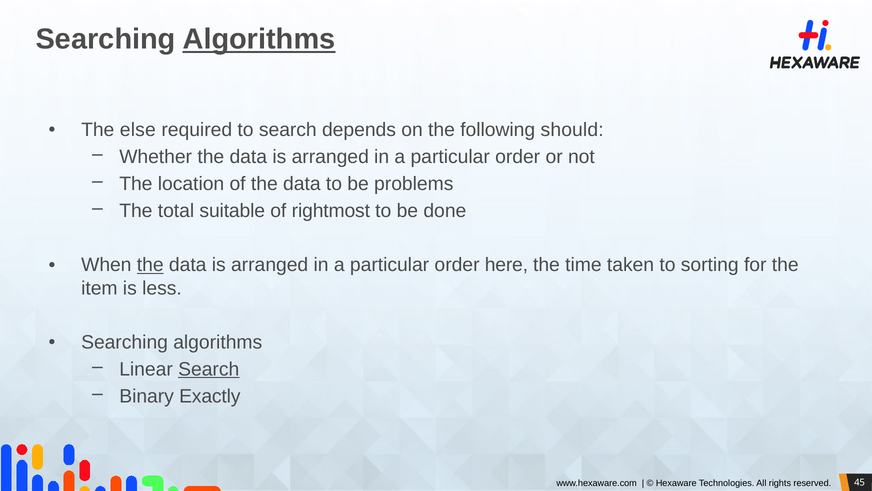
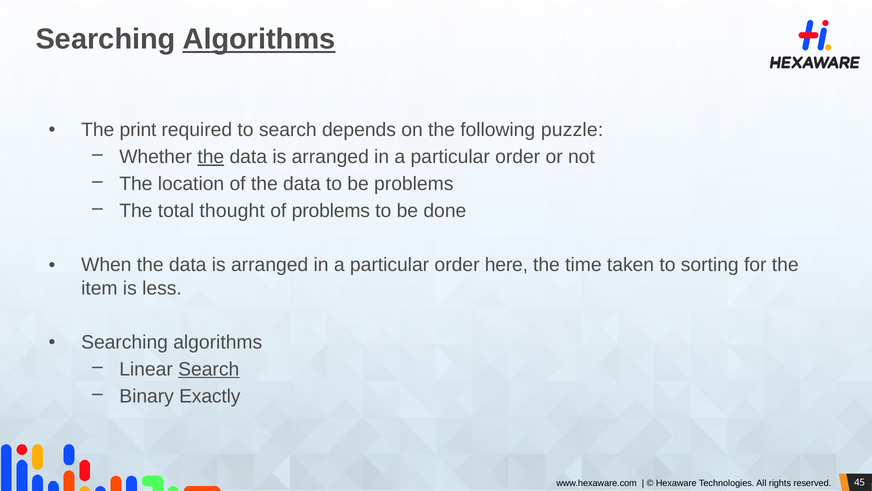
else: else -> print
should: should -> puzzle
the at (211, 157) underline: none -> present
suitable: suitable -> thought
of rightmost: rightmost -> problems
the at (150, 265) underline: present -> none
